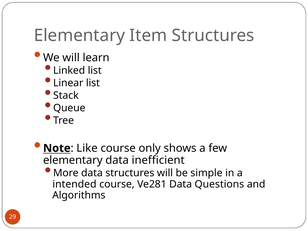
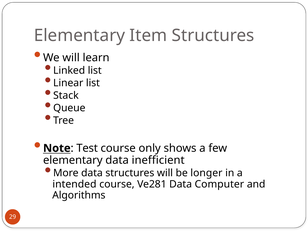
Like: Like -> Test
simple: simple -> longer
Questions: Questions -> Computer
